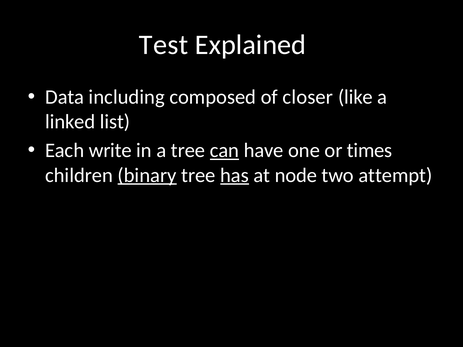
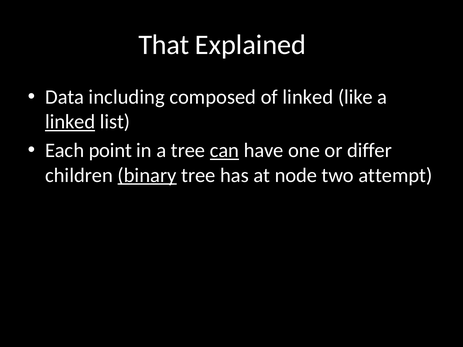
Test: Test -> That
of closer: closer -> linked
linked at (70, 122) underline: none -> present
write: write -> point
times: times -> differ
has underline: present -> none
